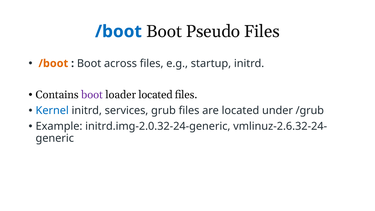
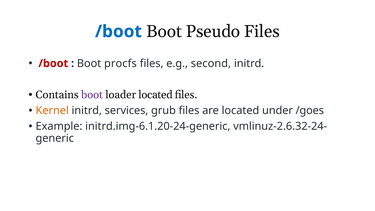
/boot at (53, 63) colour: orange -> red
across: across -> procfs
startup: startup -> second
Kernel colour: blue -> orange
/grub: /grub -> /goes
initrd.img-2.0.32-24-generic: initrd.img-2.0.32-24-generic -> initrd.img-6.1.20-24-generic
